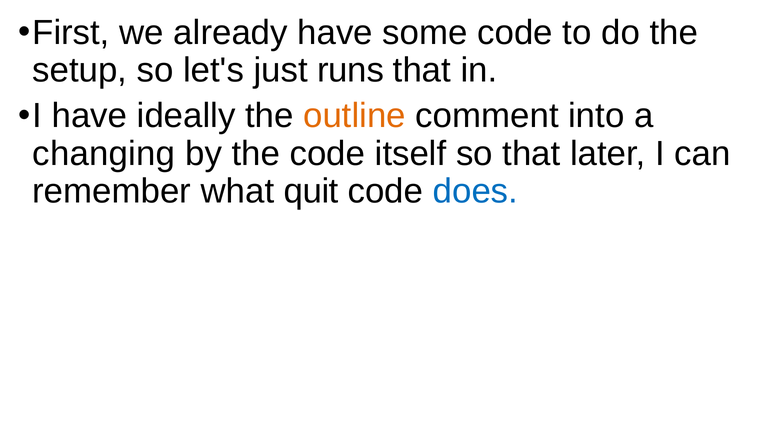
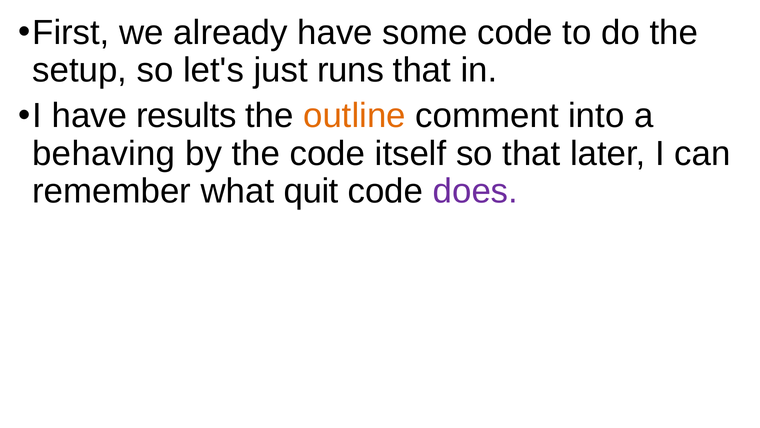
ideally: ideally -> results
changing: changing -> behaving
does colour: blue -> purple
